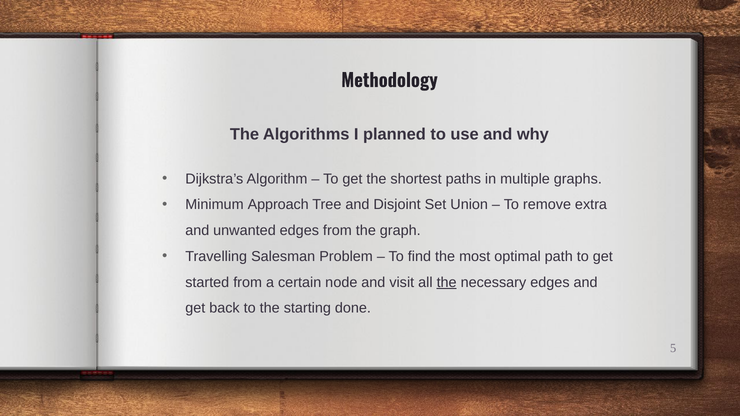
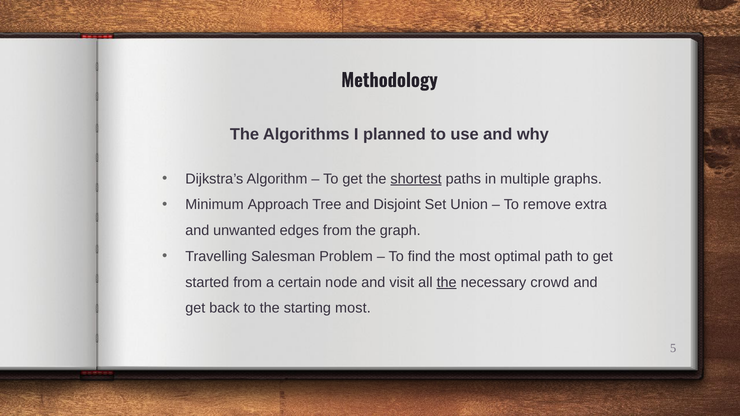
shortest underline: none -> present
necessary edges: edges -> crowd
starting done: done -> most
